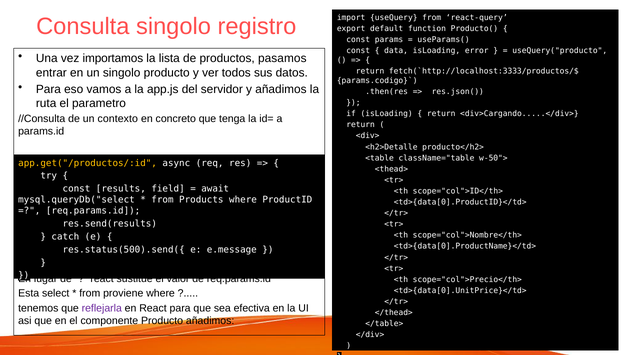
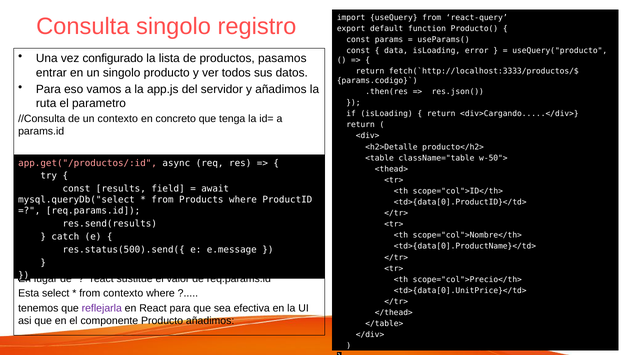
importamos: importamos -> configurado
app.get("/productos/:id colour: yellow -> pink
from proviene: proviene -> contexto
